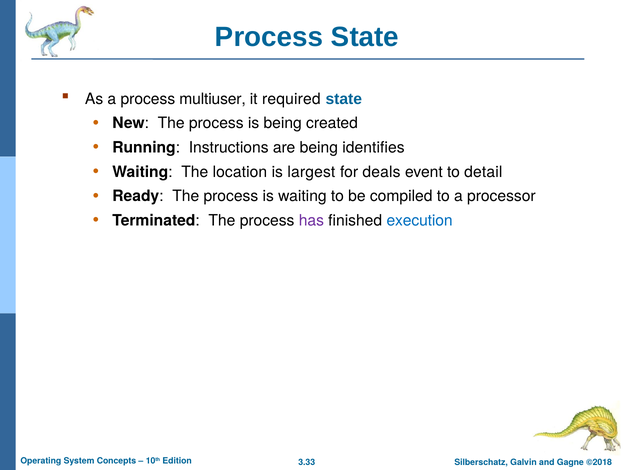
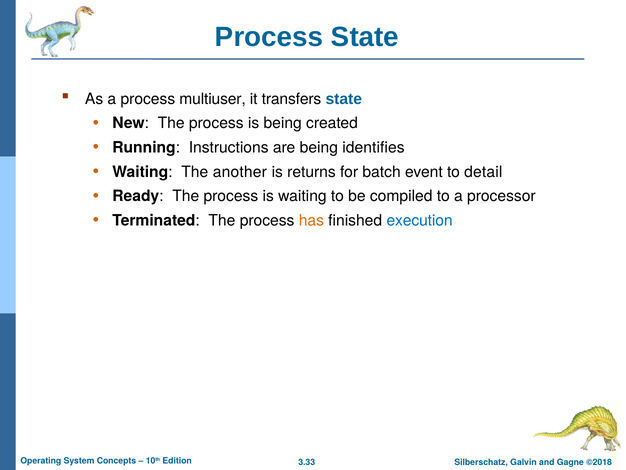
required: required -> transfers
location: location -> another
largest: largest -> returns
deals: deals -> batch
has colour: purple -> orange
